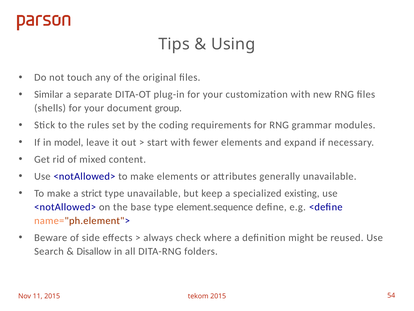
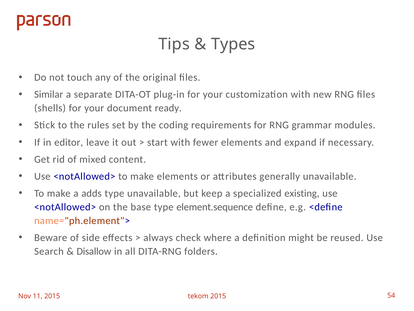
Using: Using -> Types
group: group -> ready
model: model -> editor
strict: strict -> adds
